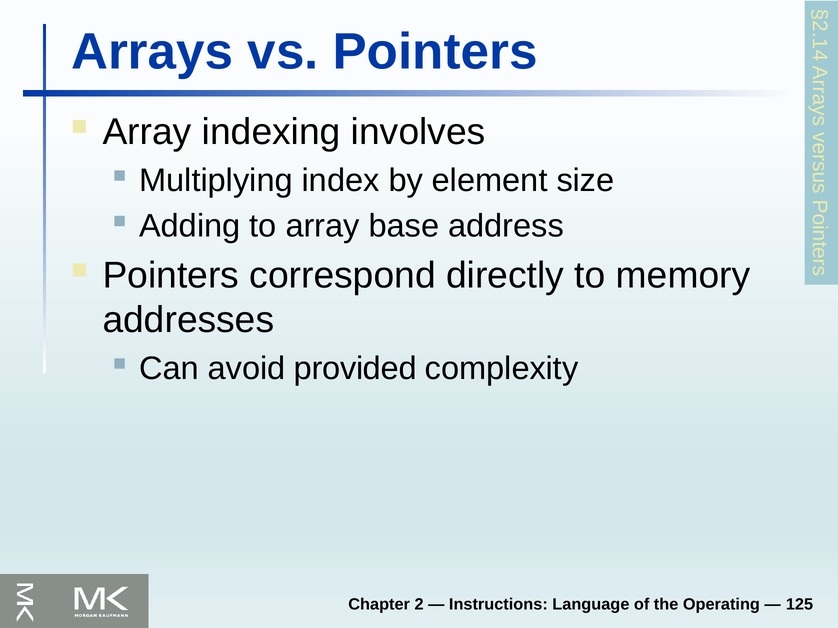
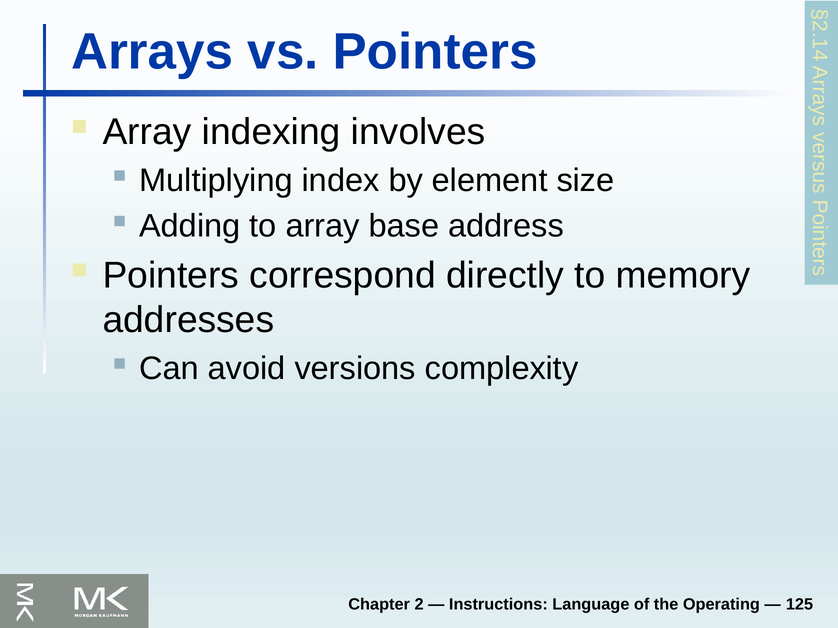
provided: provided -> versions
